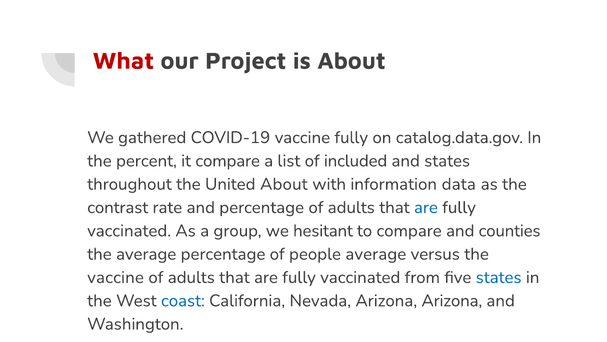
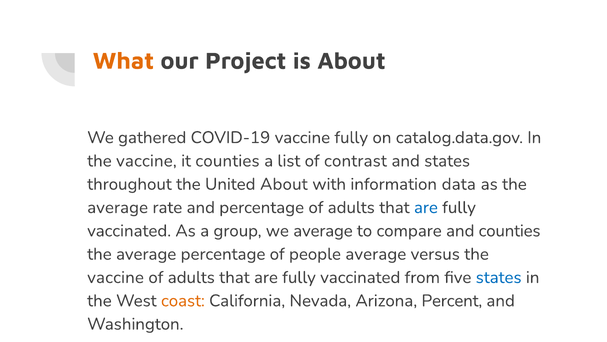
What colour: red -> orange
percent at (146, 161): percent -> vaccine
it compare: compare -> counties
included: included -> contrast
contrast at (118, 207): contrast -> average
we hesitant: hesitant -> average
coast colour: blue -> orange
Arizona Arizona: Arizona -> Percent
